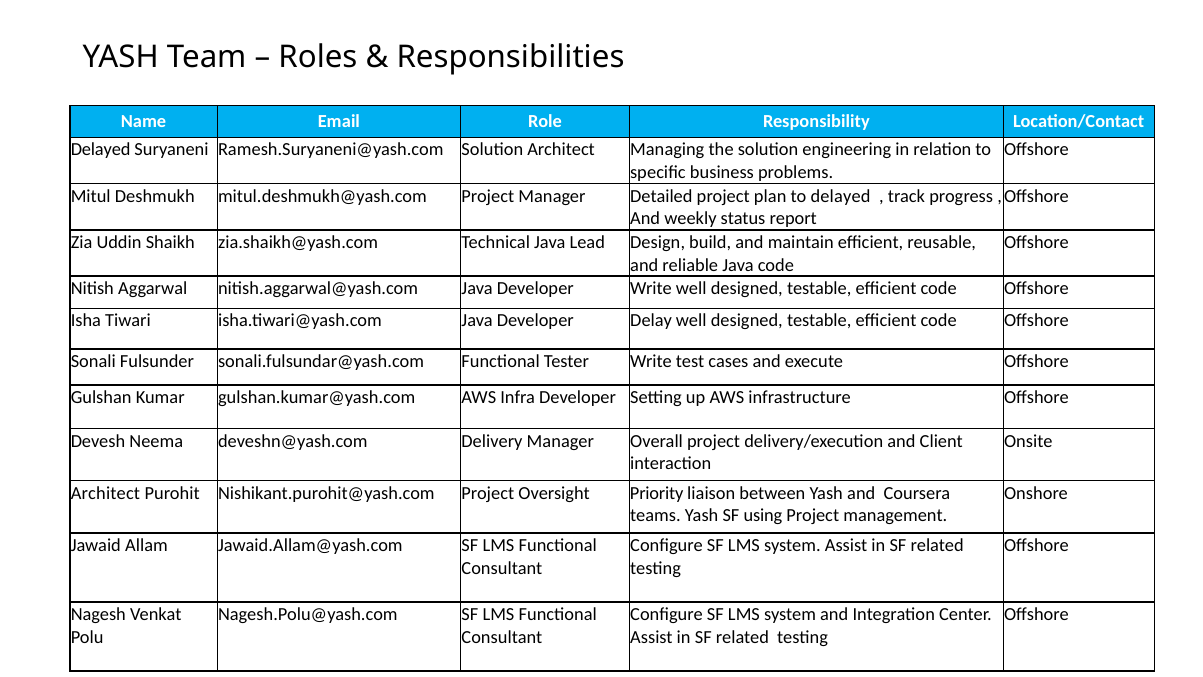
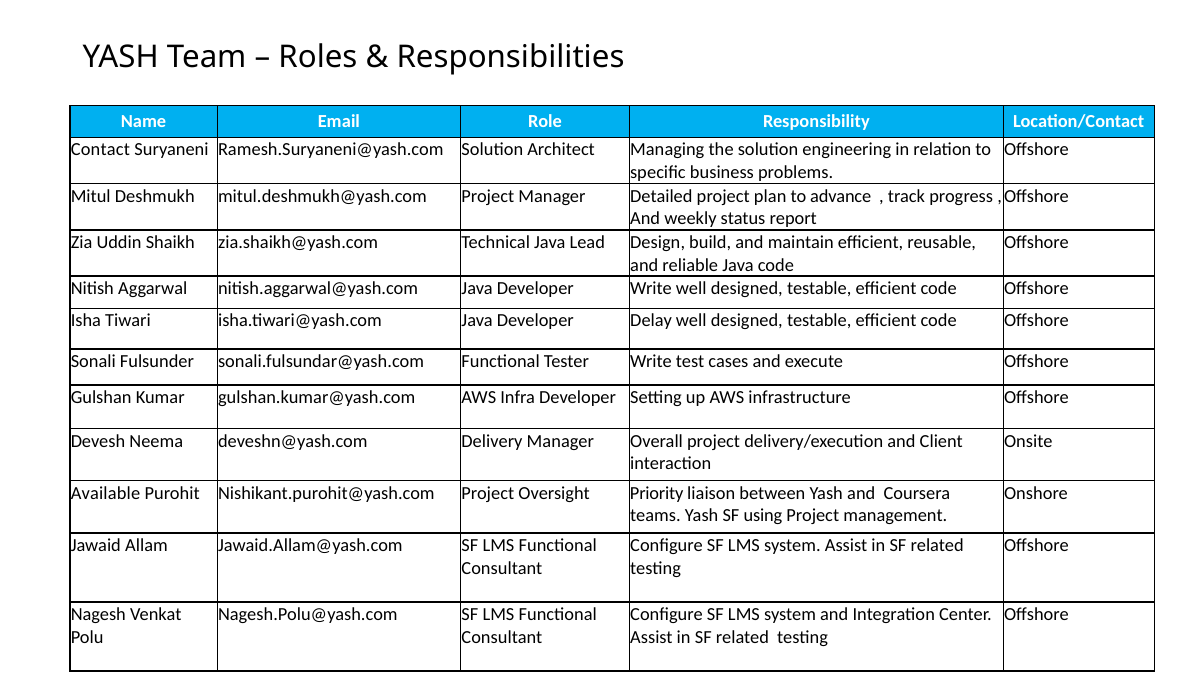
Delayed at (101, 150): Delayed -> Contact
to delayed: delayed -> advance
Architect at (105, 493): Architect -> Available
